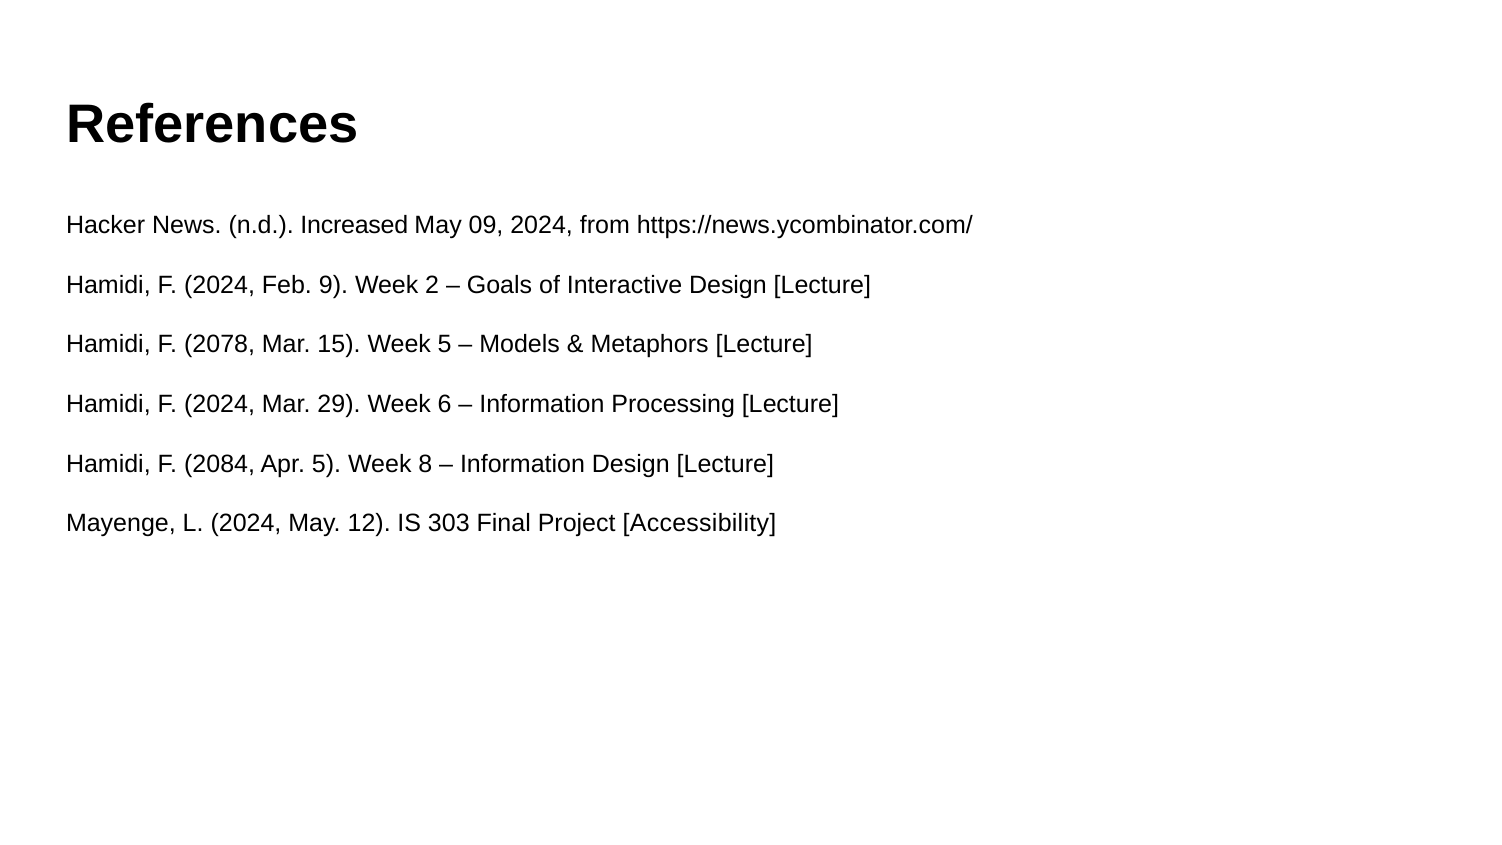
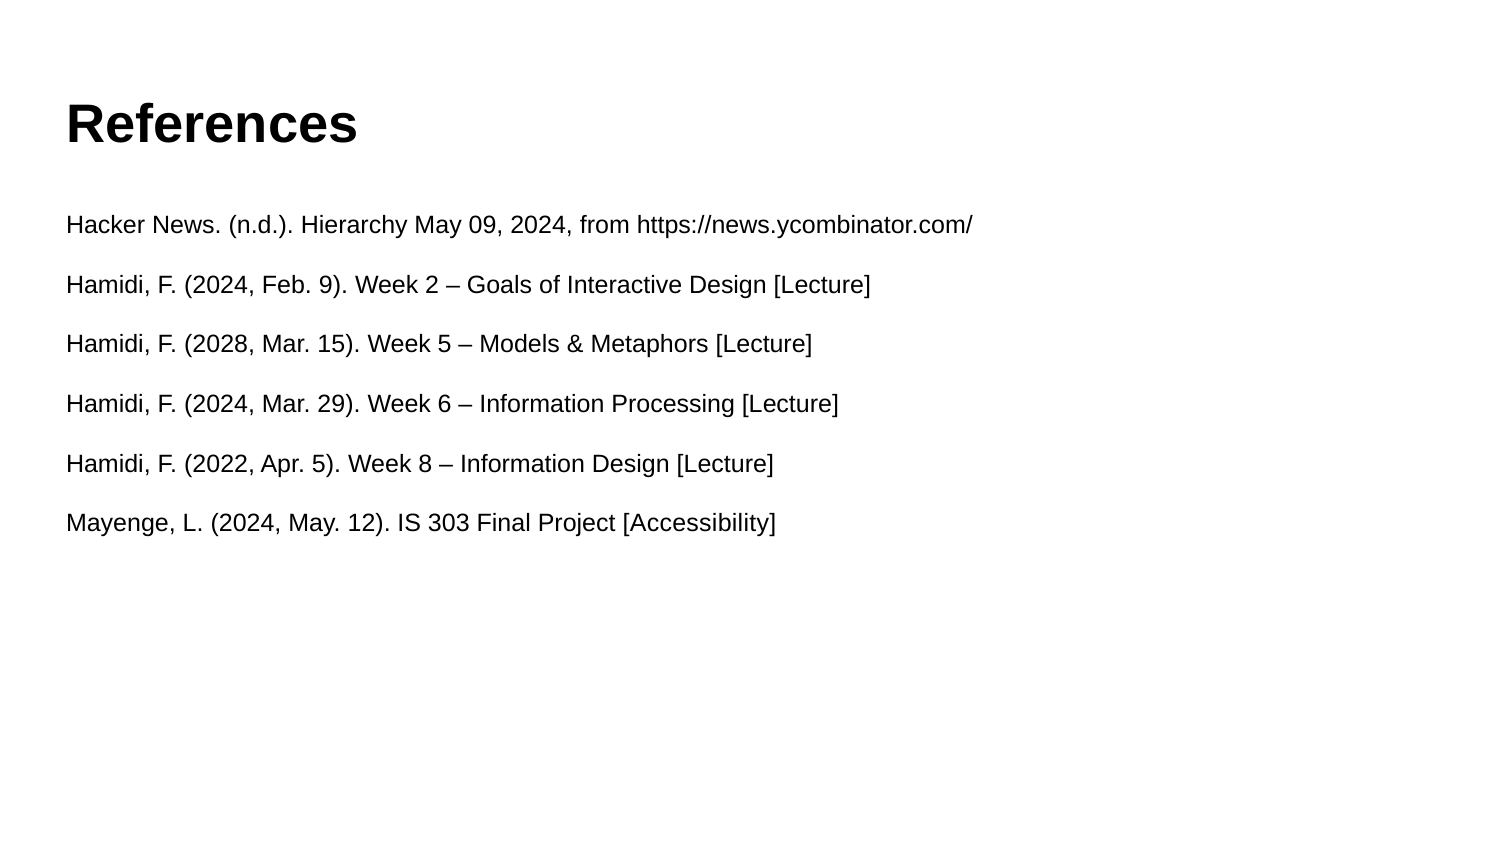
Increased: Increased -> Hierarchy
2078: 2078 -> 2028
2084: 2084 -> 2022
